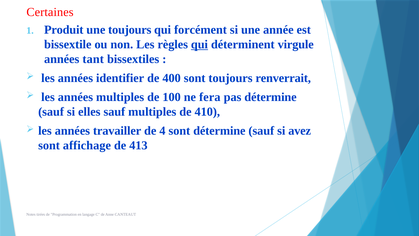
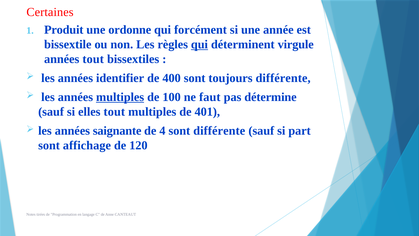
une toujours: toujours -> ordonne
années tant: tant -> tout
toujours renverrait: renverrait -> différente
multiples at (120, 97) underline: none -> present
fera: fera -> faut
elles sauf: sauf -> tout
410: 410 -> 401
travailler: travailler -> saignante
sont détermine: détermine -> différente
avez: avez -> part
413: 413 -> 120
